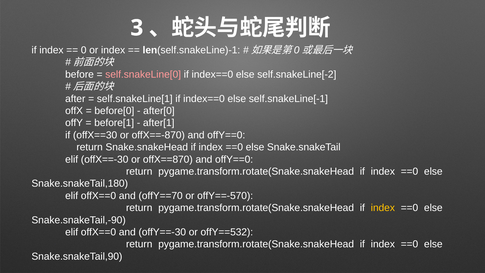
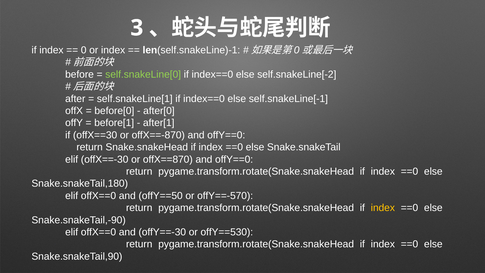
self.snakeLine[0 colour: pink -> light green
offY==70: offY==70 -> offY==50
offY==532: offY==532 -> offY==530
